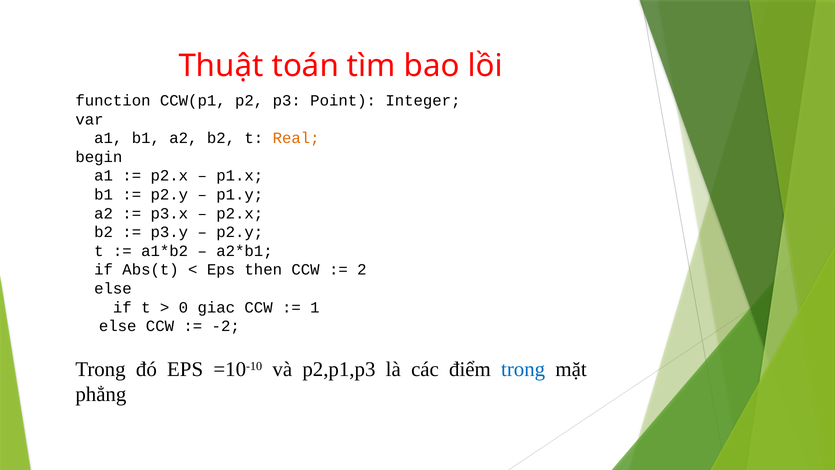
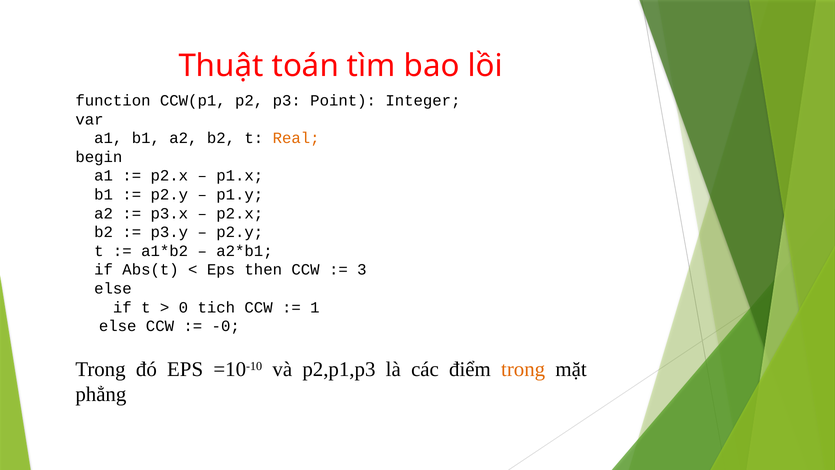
2: 2 -> 3
giac: giac -> tich
-2: -2 -> -0
trong at (523, 369) colour: blue -> orange
